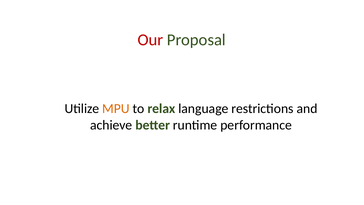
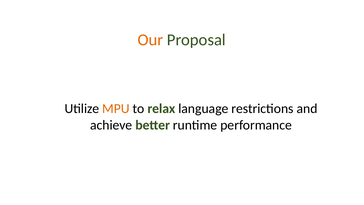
Our colour: red -> orange
